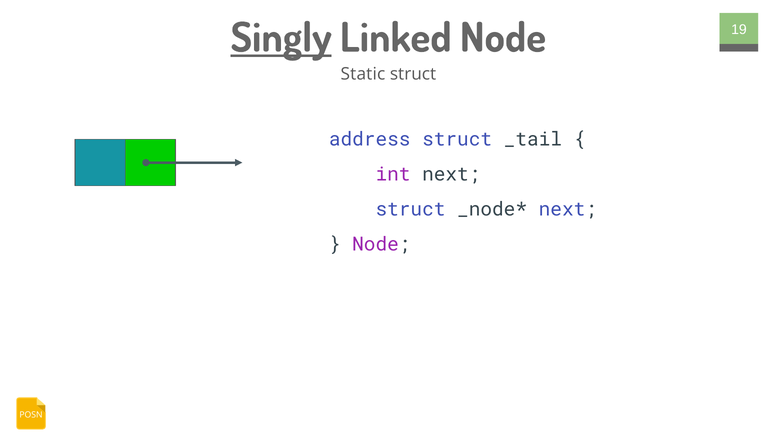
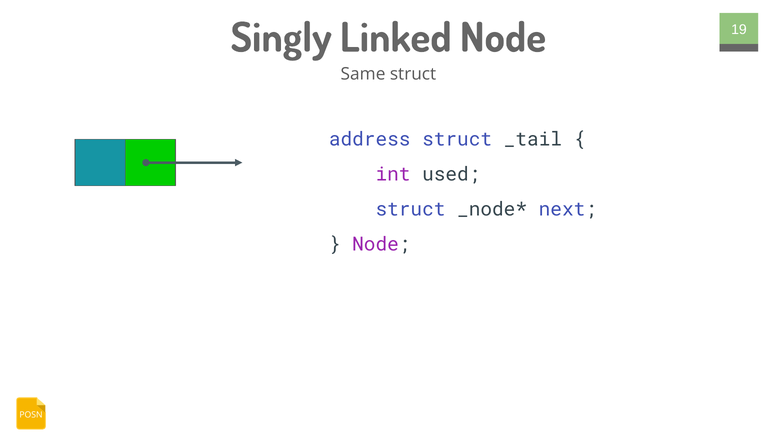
Singly underline: present -> none
Static: Static -> Same
int next: next -> used
